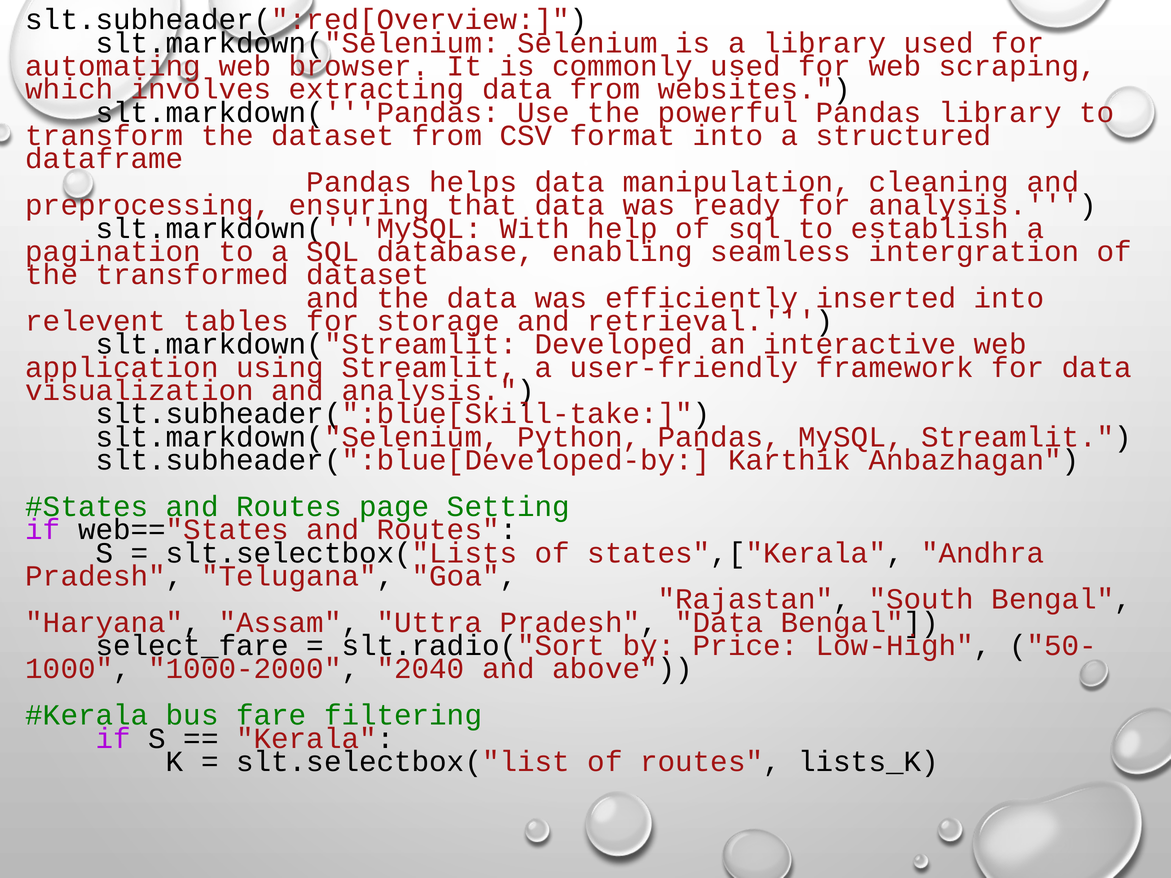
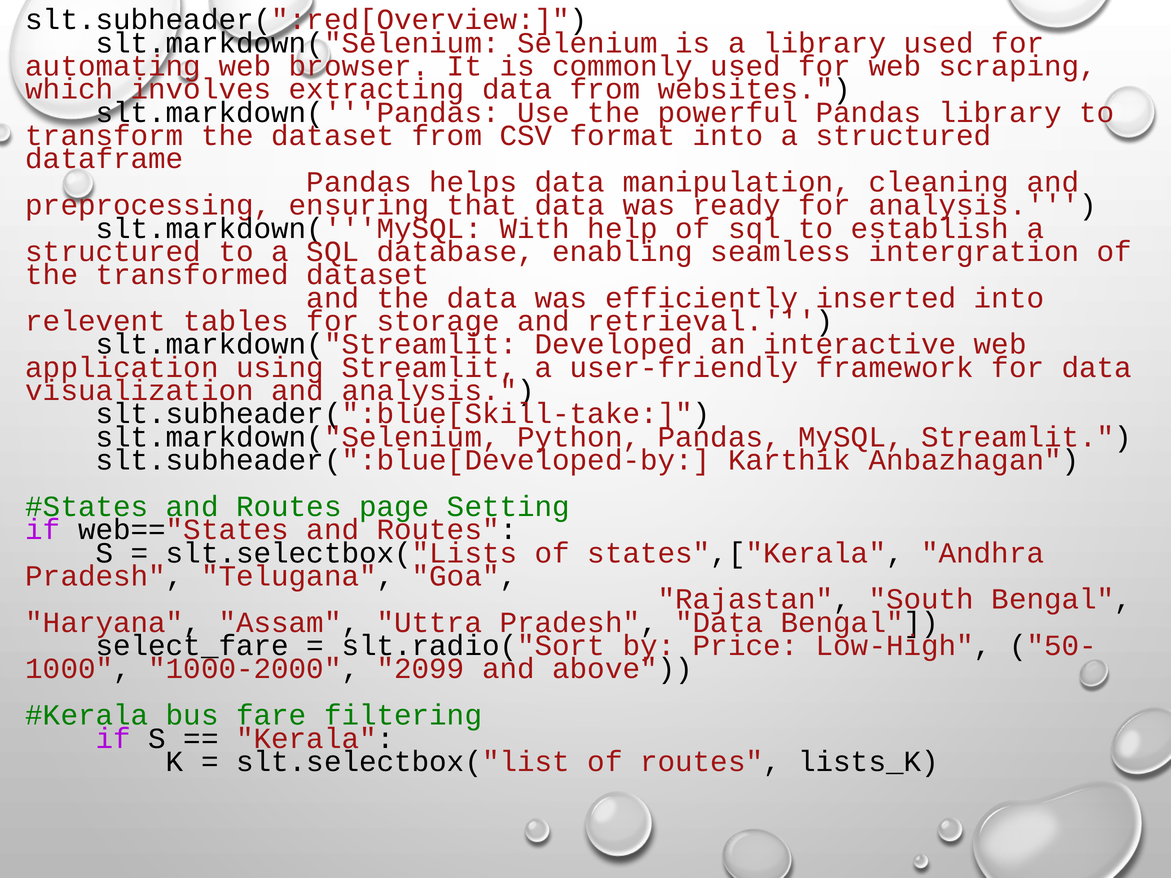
pagination at (113, 252): pagination -> structured
2040: 2040 -> 2099
